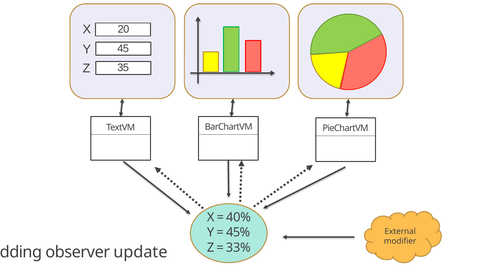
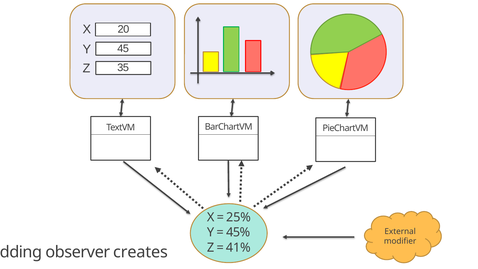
40%: 40% -> 25%
33%: 33% -> 41%
update: update -> creates
